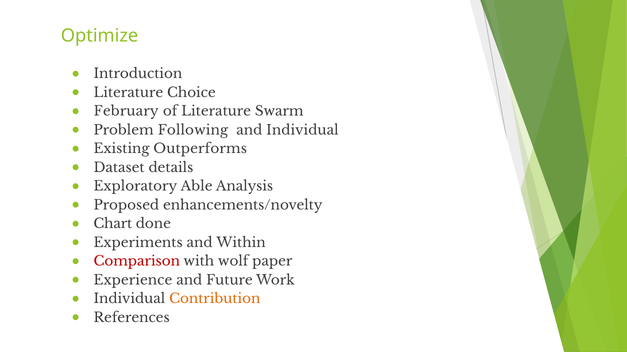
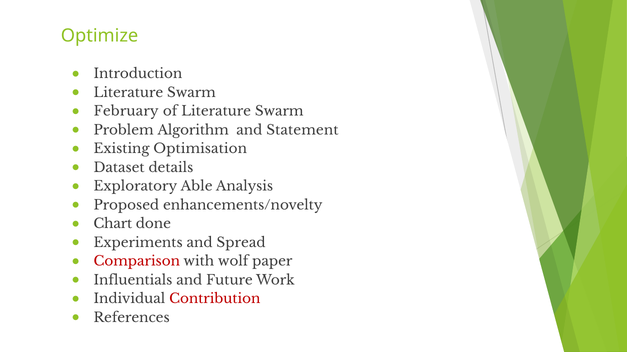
Choice at (191, 93): Choice -> Swarm
Following: Following -> Algorithm
and Individual: Individual -> Statement
Outperforms: Outperforms -> Optimisation
Within: Within -> Spread
Experience: Experience -> Influentials
Contribution colour: orange -> red
